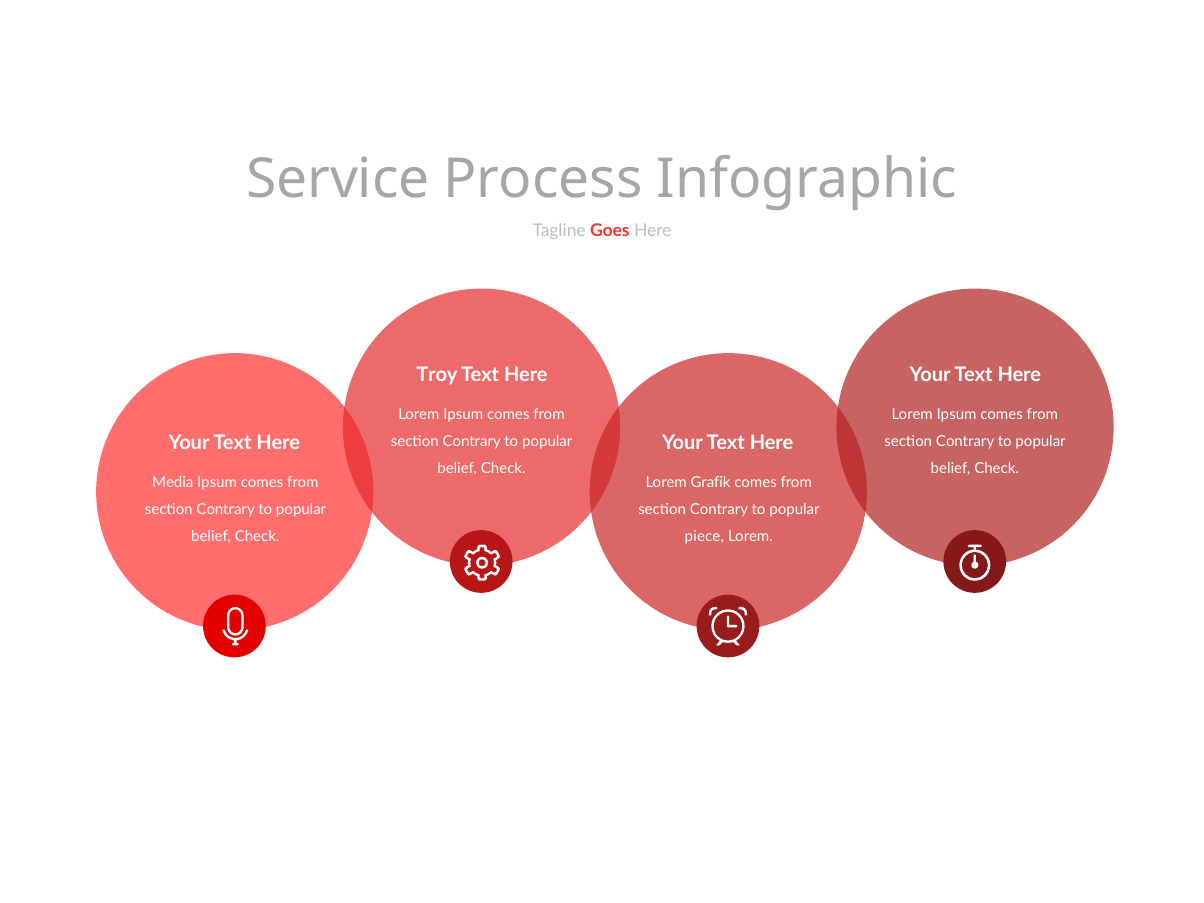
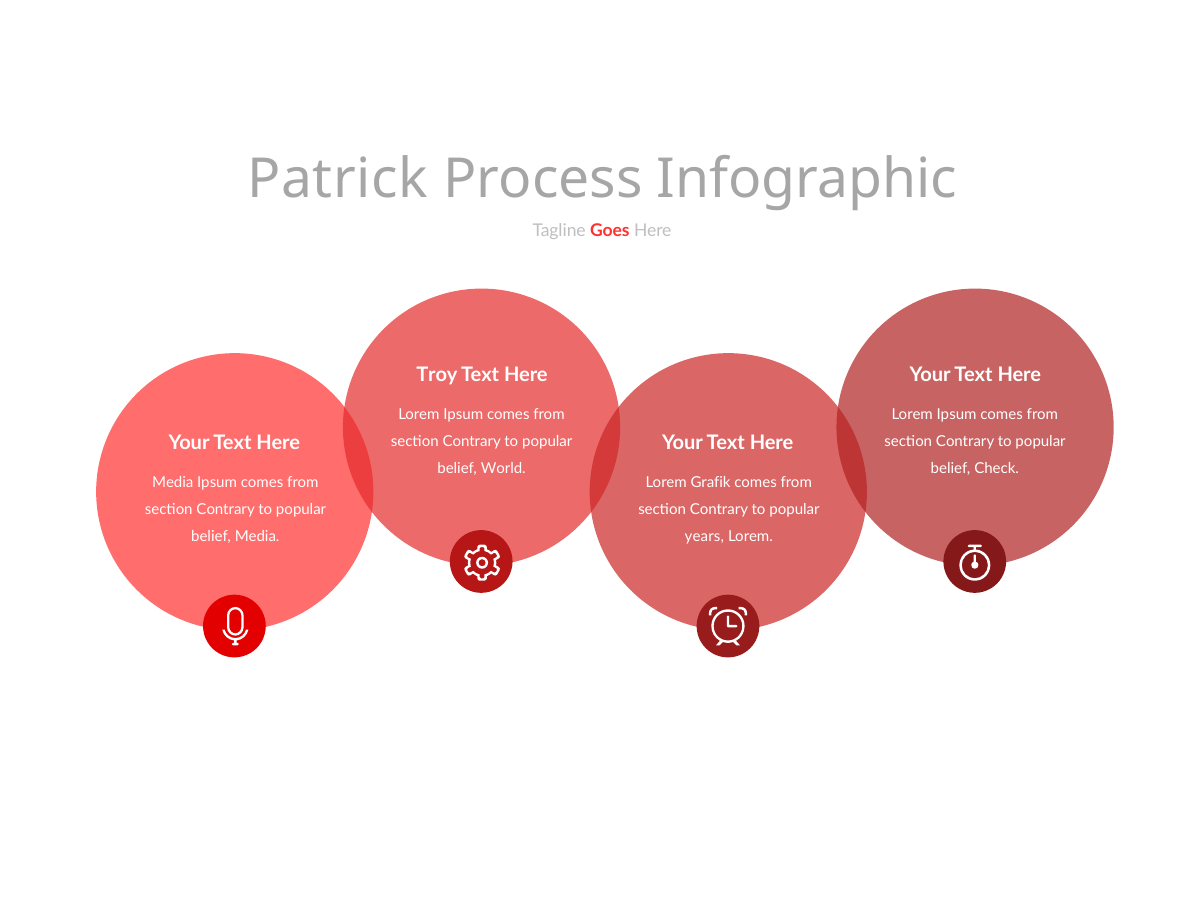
Service: Service -> Patrick
Check at (503, 469): Check -> World
Check at (257, 537): Check -> Media
piece: piece -> years
